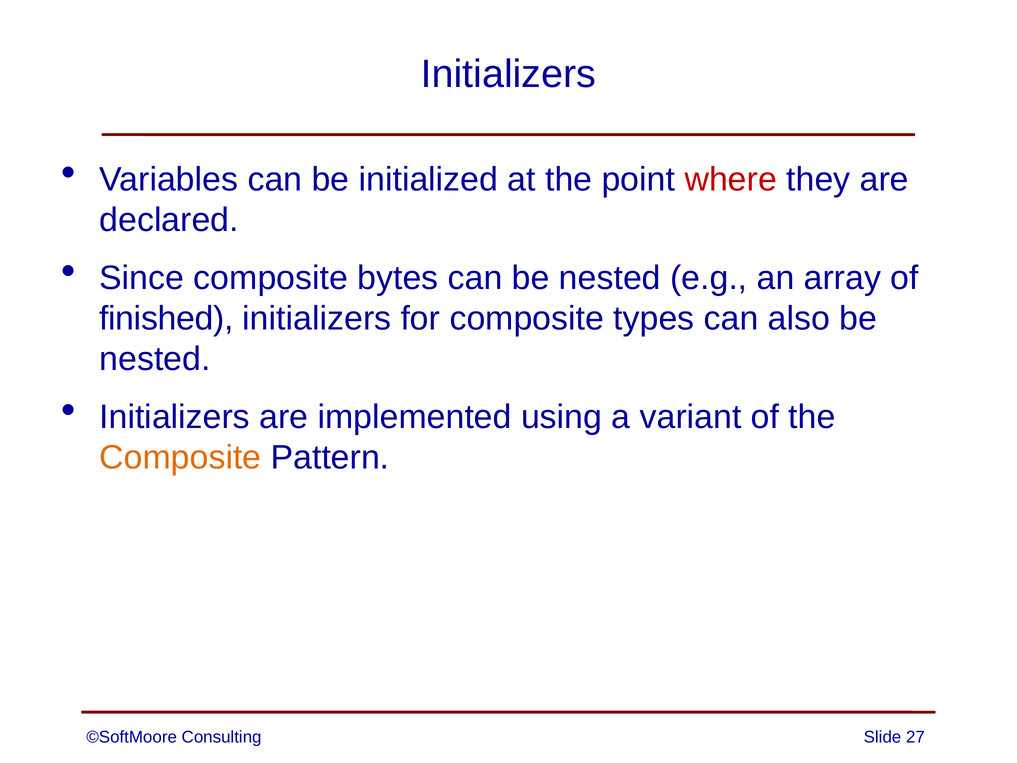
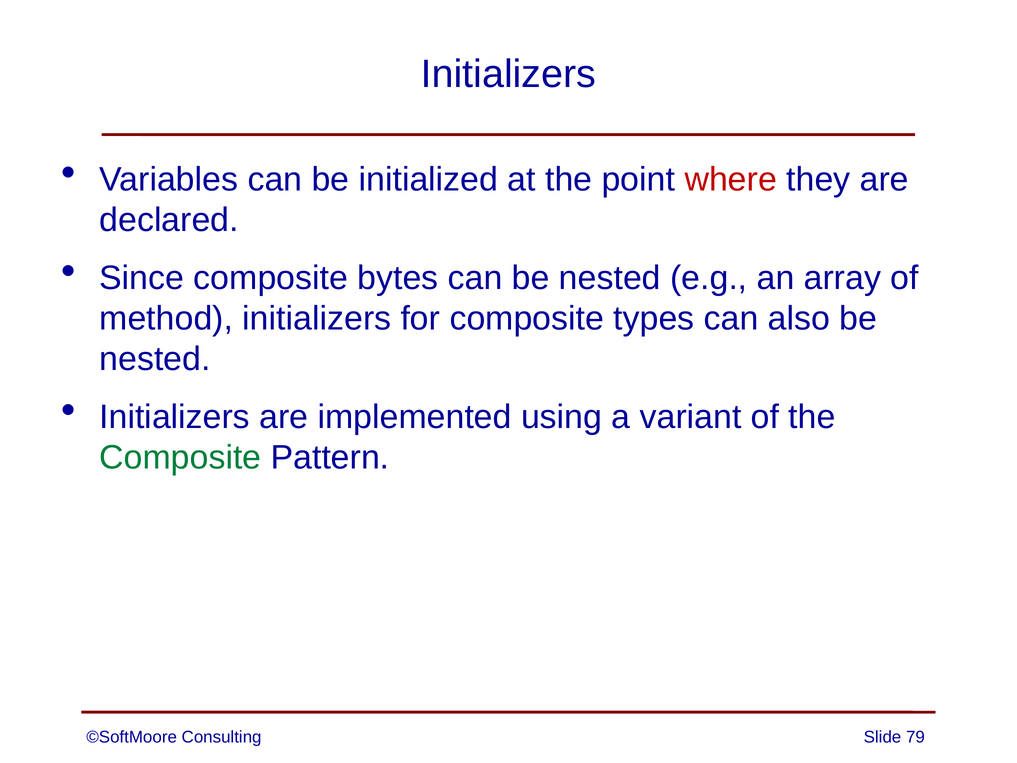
finished: finished -> method
Composite at (180, 457) colour: orange -> green
27: 27 -> 79
